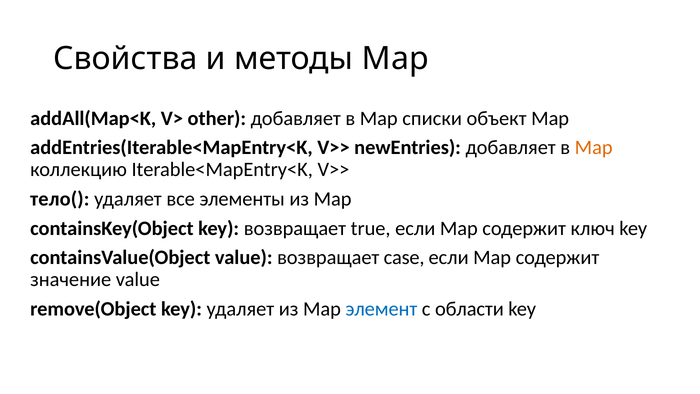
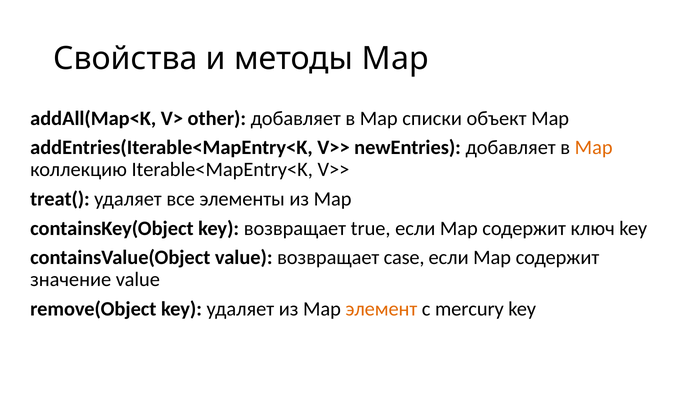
тело(: тело( -> treat(
элемент colour: blue -> orange
области: области -> mercury
